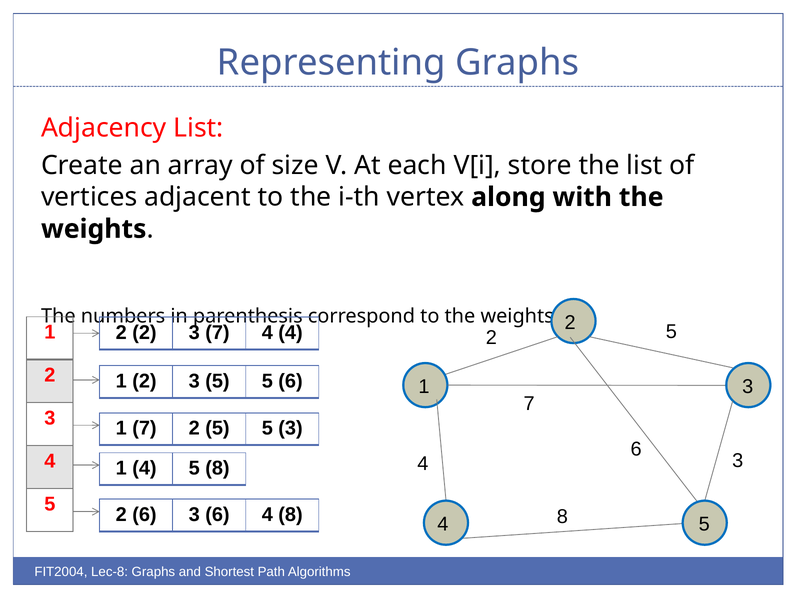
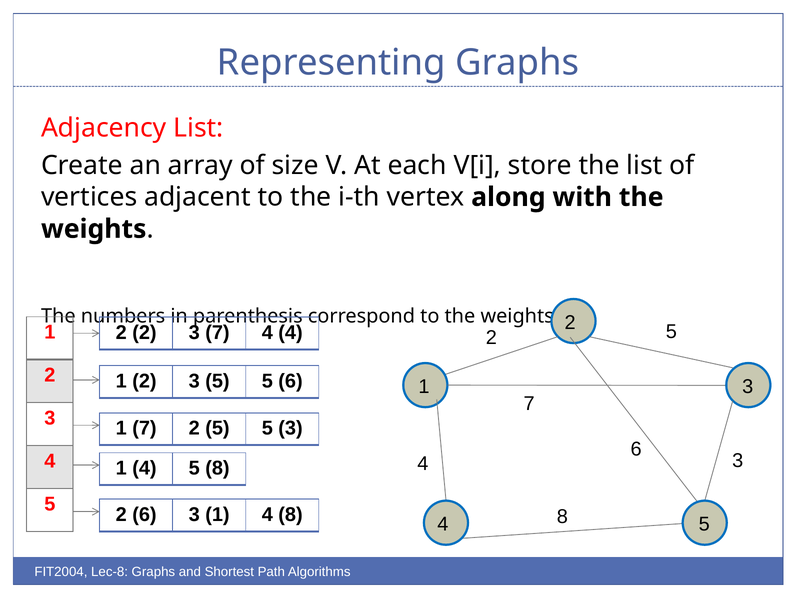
6 3 6: 6 -> 1
